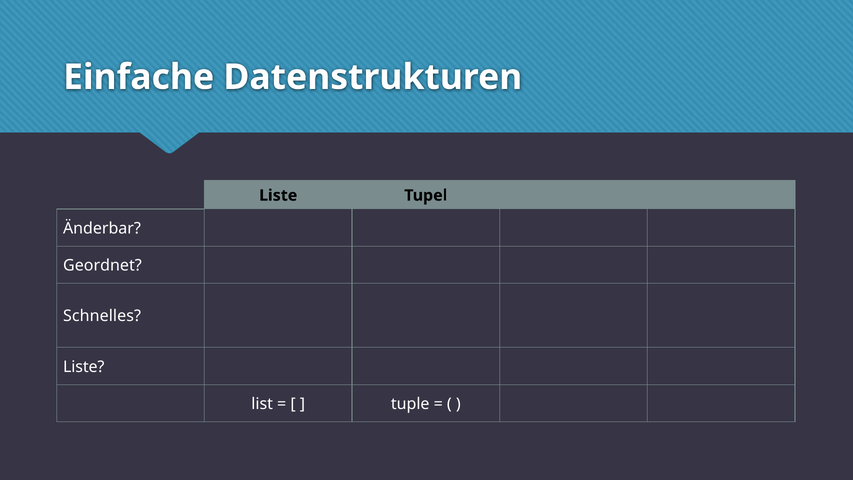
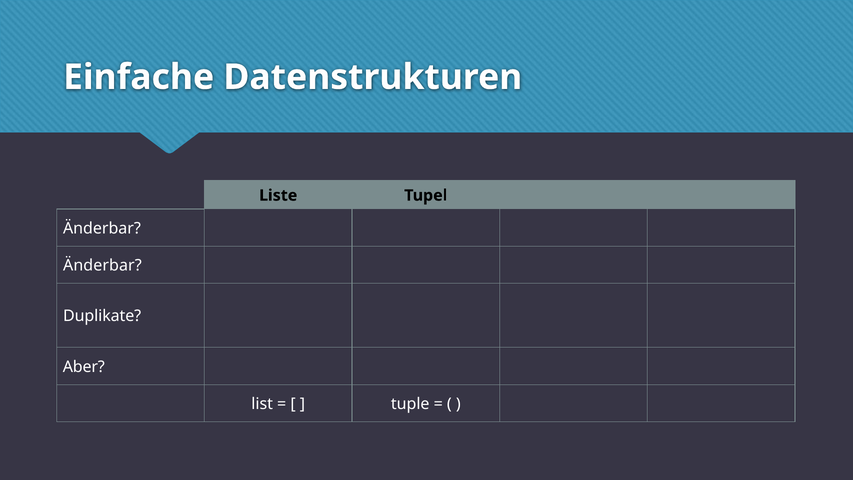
Geordnet at (102, 265): Geordnet -> Änderbar
Schnelles: Schnelles -> Duplikate
Liste at (84, 367): Liste -> Aber
